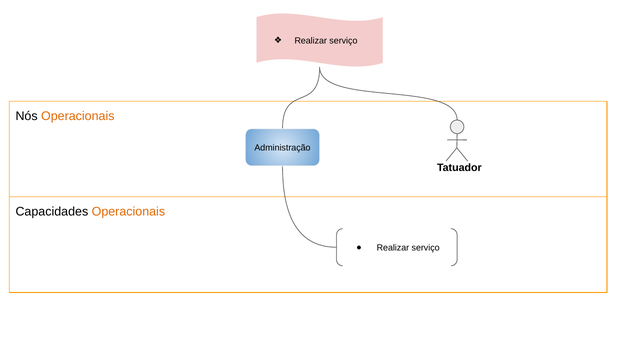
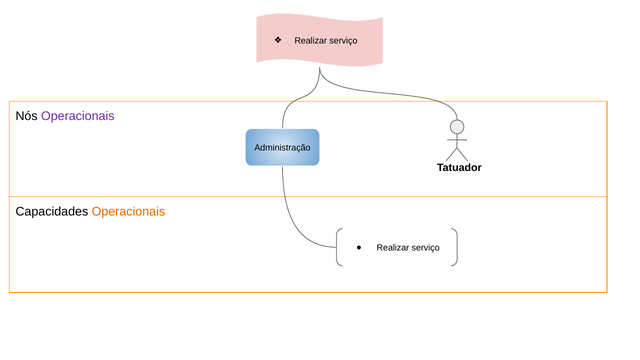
Operacionais at (78, 116) colour: orange -> purple
